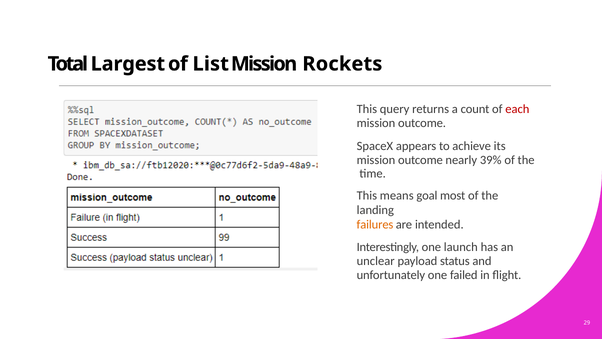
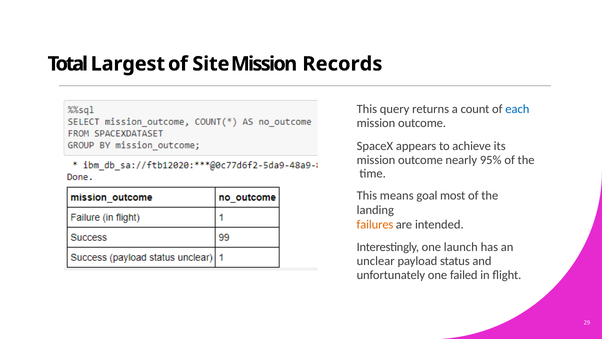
List: List -> Site
Rockets: Rockets -> Records
each colour: red -> blue
39%: 39% -> 95%
